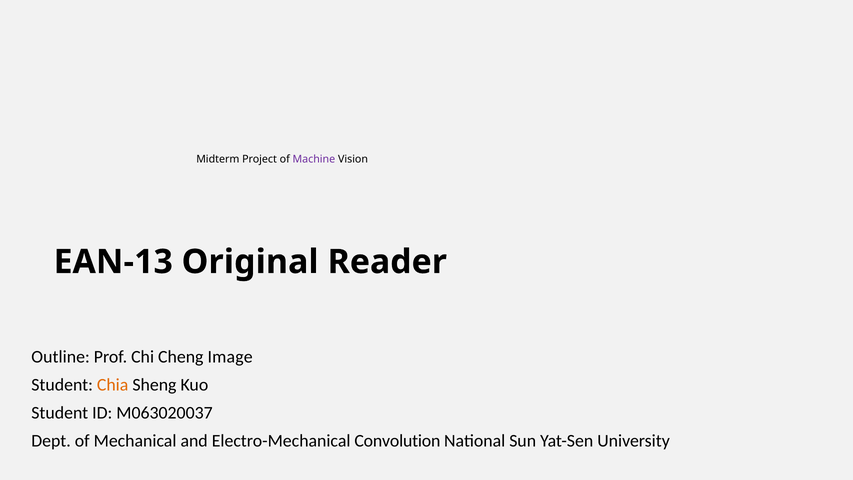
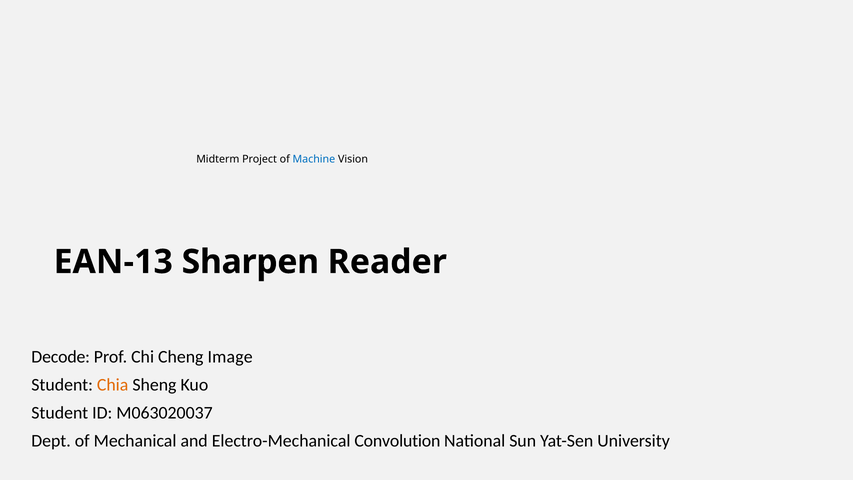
Machine colour: purple -> blue
Original: Original -> Sharpen
Outline: Outline -> Decode
